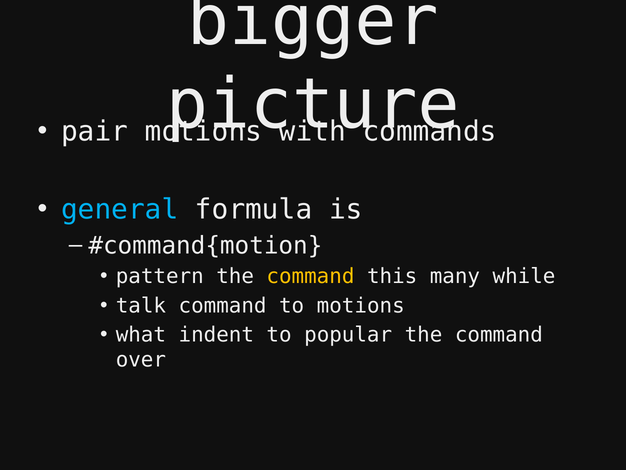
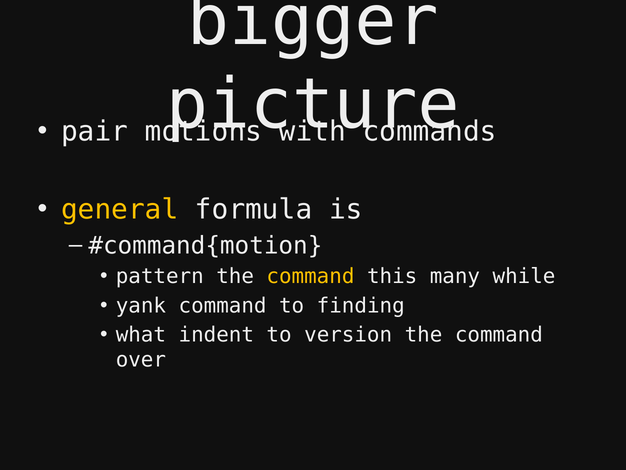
general colour: light blue -> yellow
talk: talk -> yank
to motions: motions -> finding
popular: popular -> version
